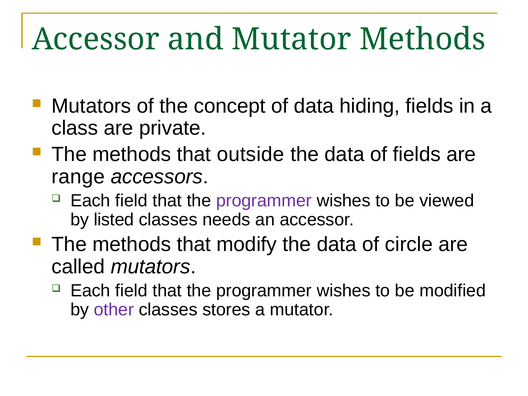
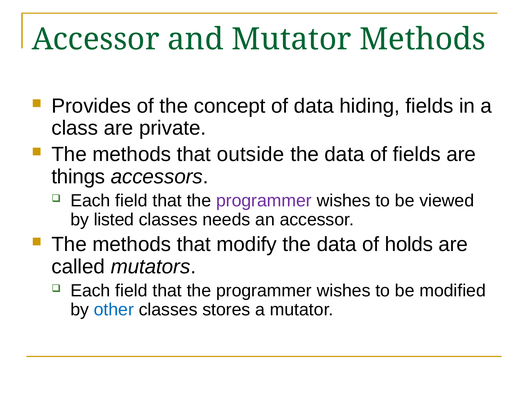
Mutators at (91, 106): Mutators -> Provides
range: range -> things
circle: circle -> holds
other colour: purple -> blue
